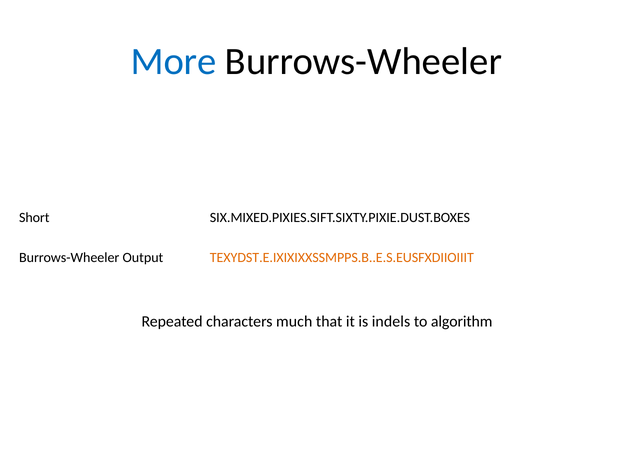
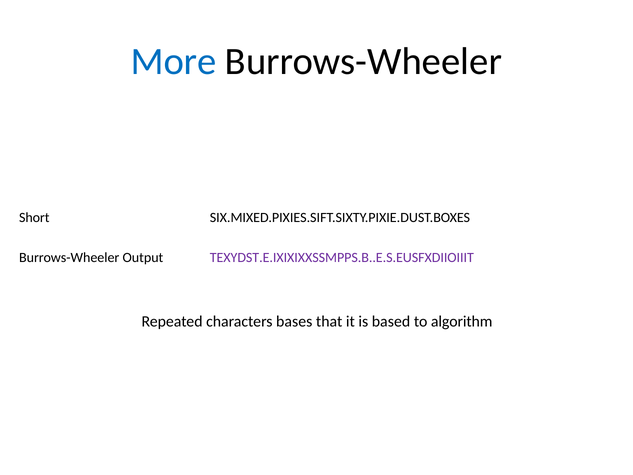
TEXYDST.E.IXIXIXXSSMPPS.B..E.S.EUSFXDIIOIIIT colour: orange -> purple
much: much -> bases
indels: indels -> based
